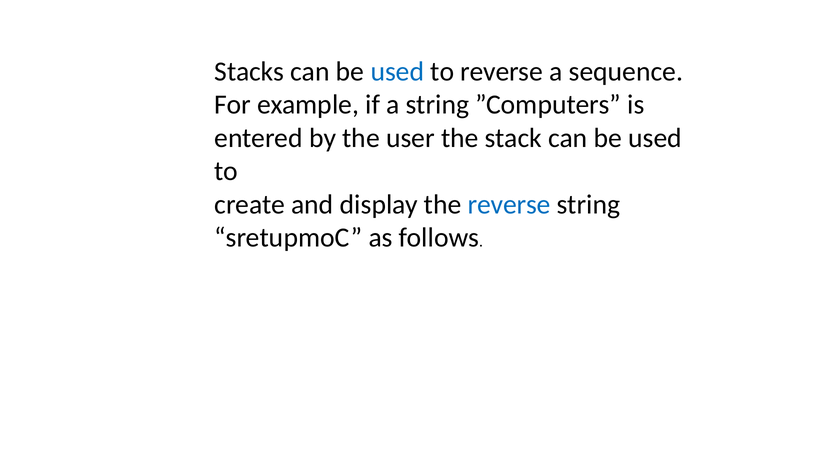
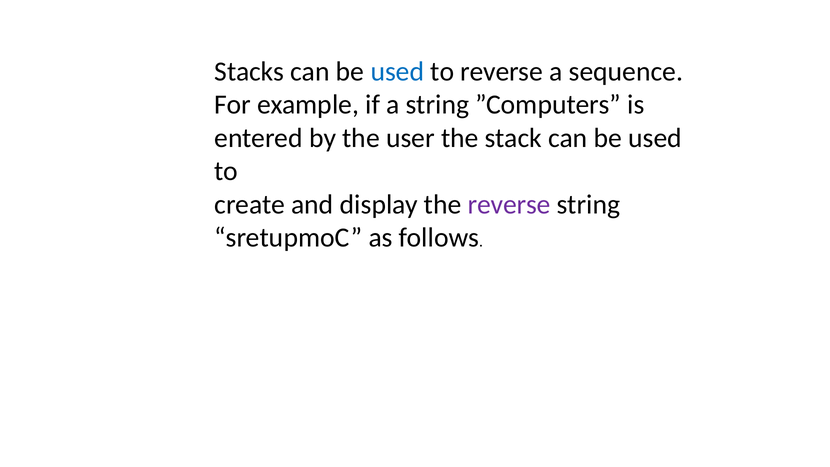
reverse at (509, 204) colour: blue -> purple
